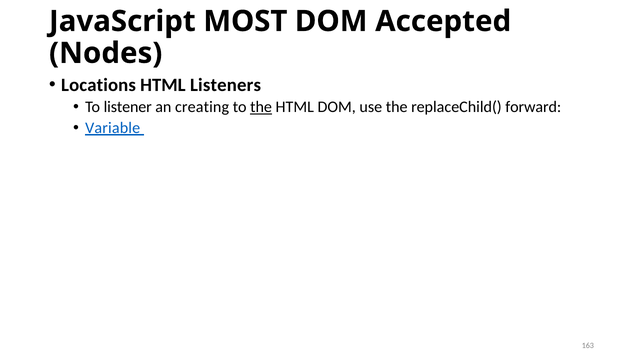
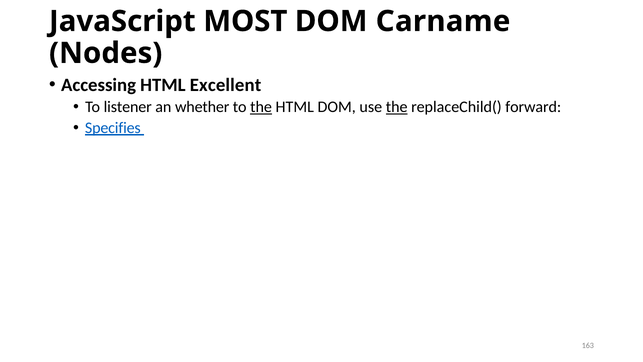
Accepted: Accepted -> Carname
Locations: Locations -> Accessing
Listeners: Listeners -> Excellent
creating: creating -> whether
the at (397, 107) underline: none -> present
Variable: Variable -> Specifies
